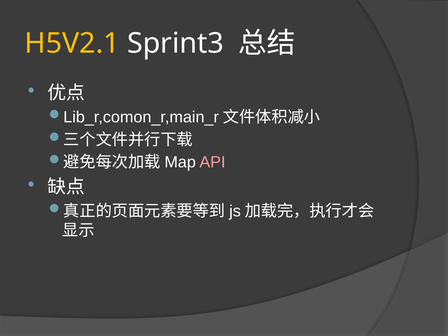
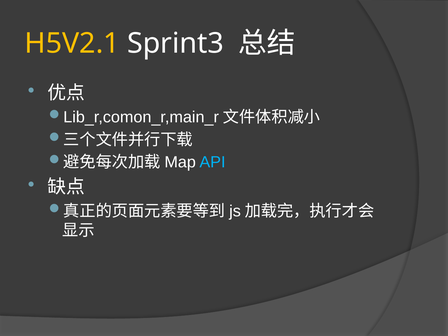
API colour: pink -> light blue
